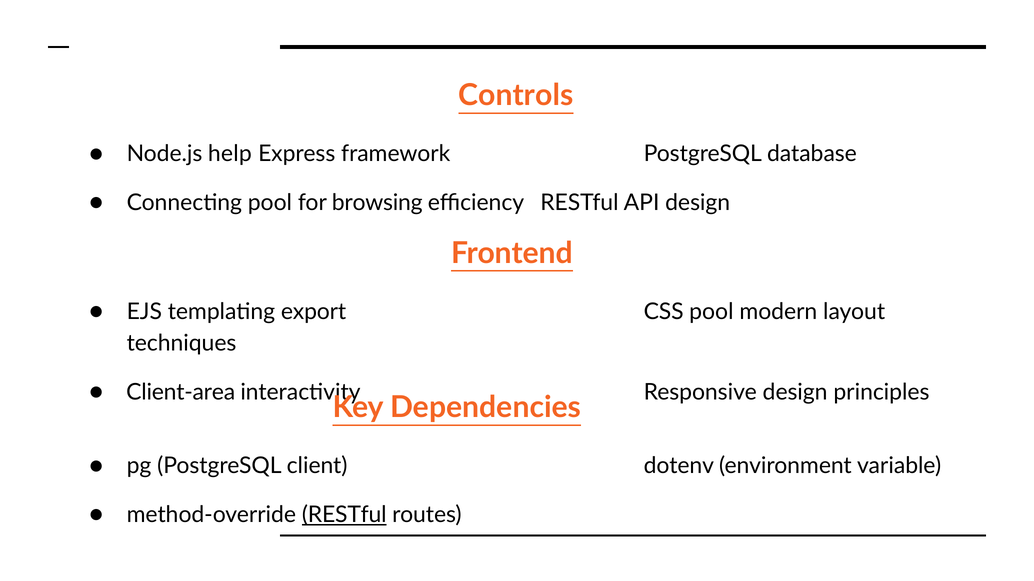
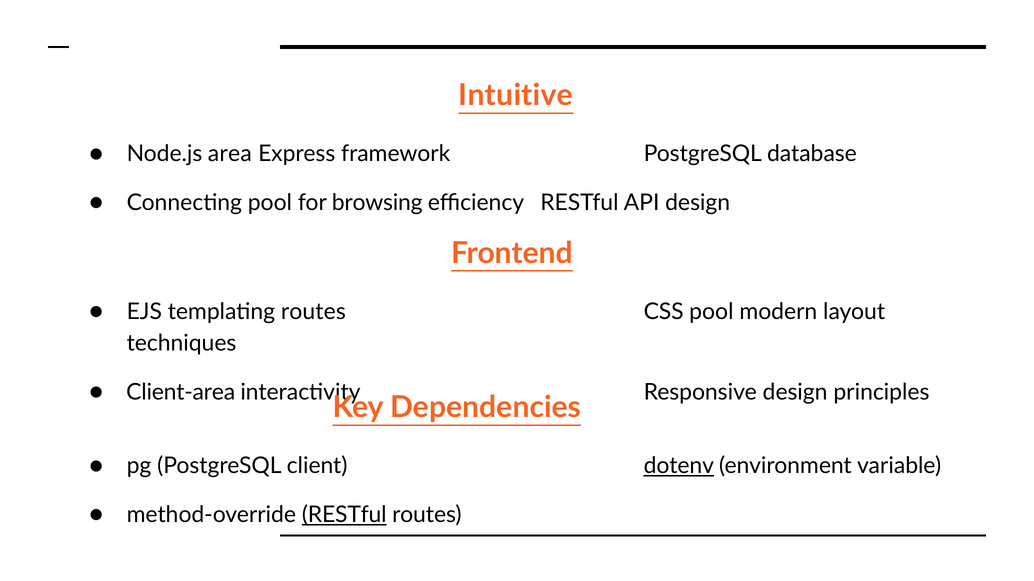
Controls: Controls -> Intuitive
help: help -> area
templating export: export -> routes
dotenv underline: none -> present
